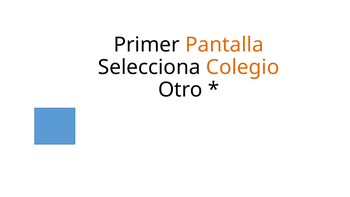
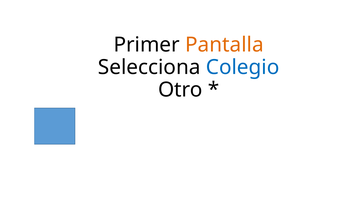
Colegio colour: orange -> blue
